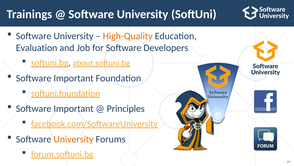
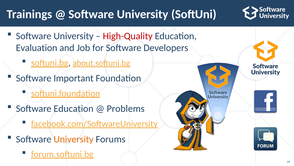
High-Quality colour: orange -> red
Important at (74, 108): Important -> Education
Principles: Principles -> Problems
